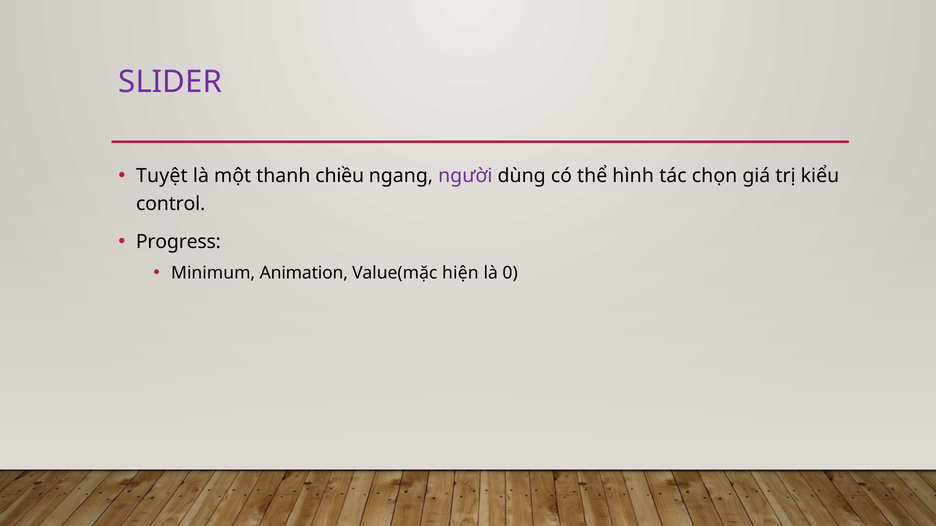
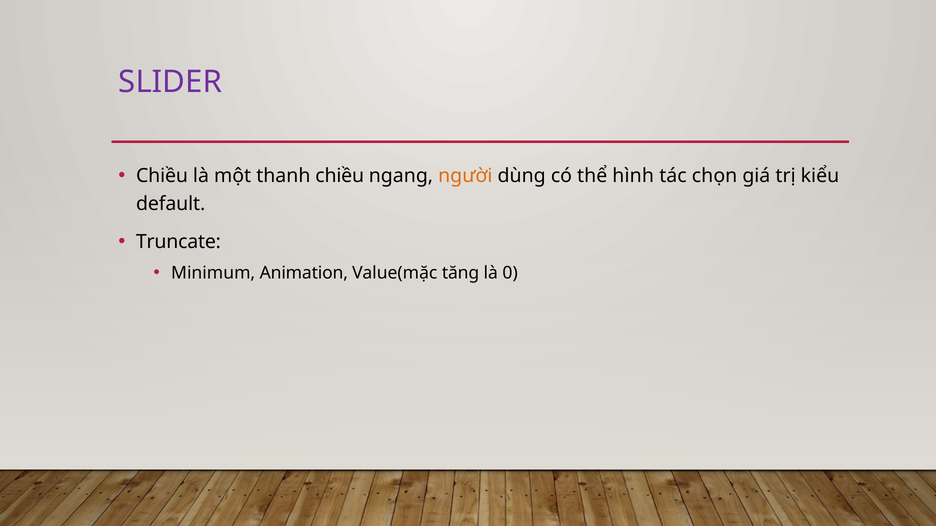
Tuyệt at (162, 176): Tuyệt -> Chiều
người colour: purple -> orange
control: control -> default
Progress: Progress -> Truncate
hiện: hiện -> tăng
